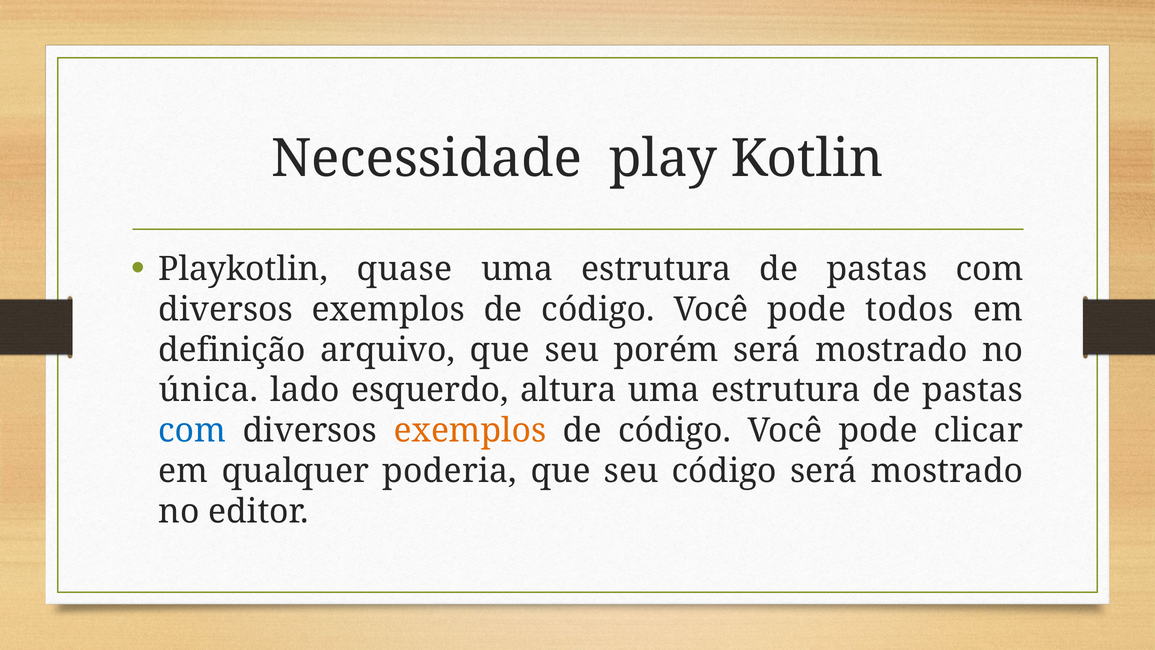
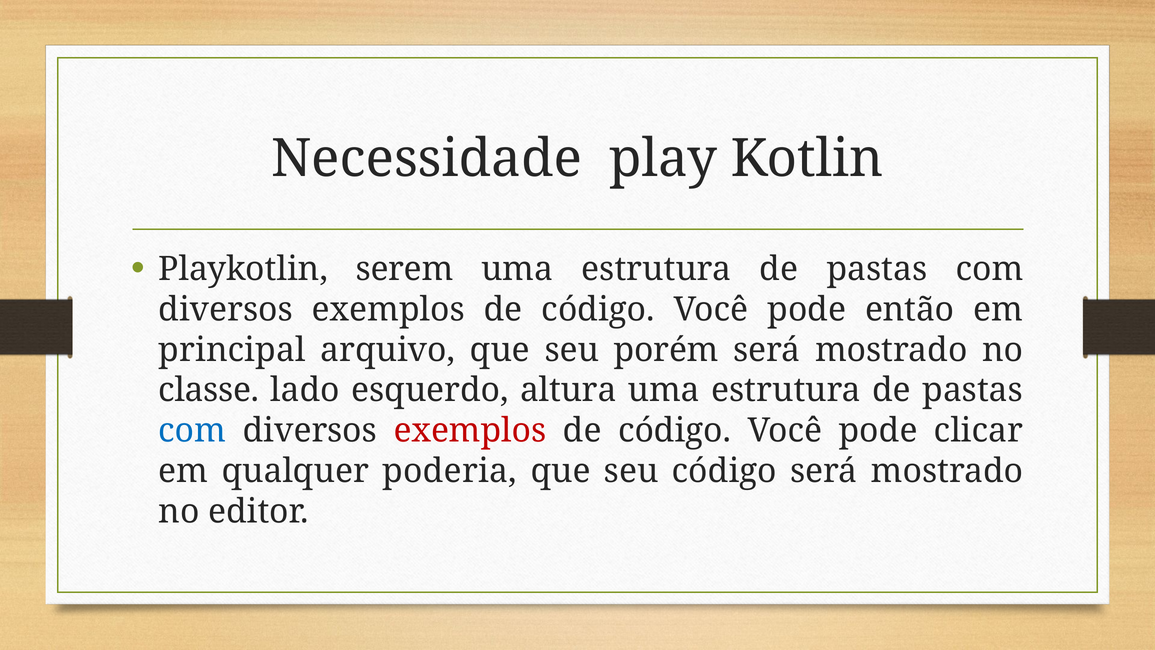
quase: quase -> serem
todos: todos -> então
definição: definição -> principal
única: única -> classe
exemplos at (470, 430) colour: orange -> red
